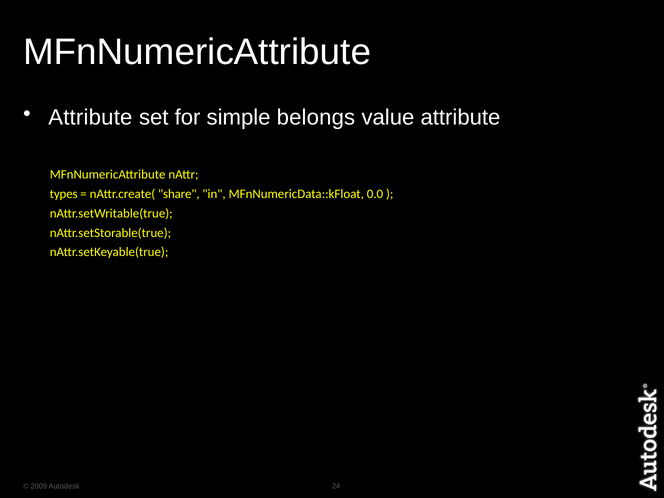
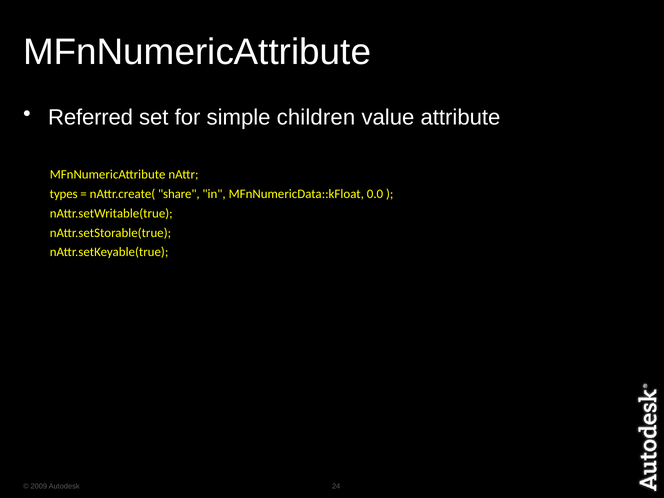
Attribute at (90, 118): Attribute -> Referred
belongs: belongs -> children
